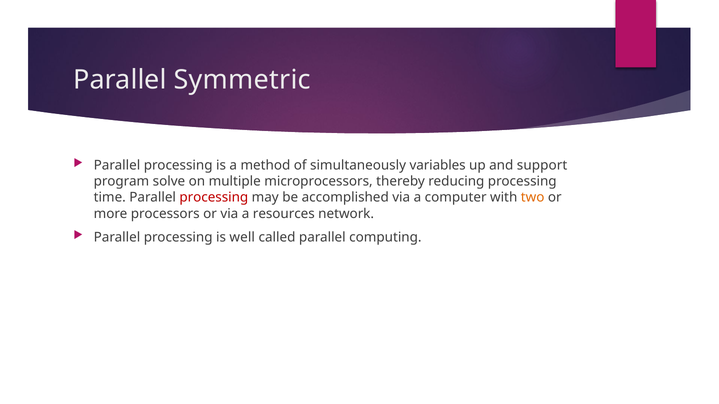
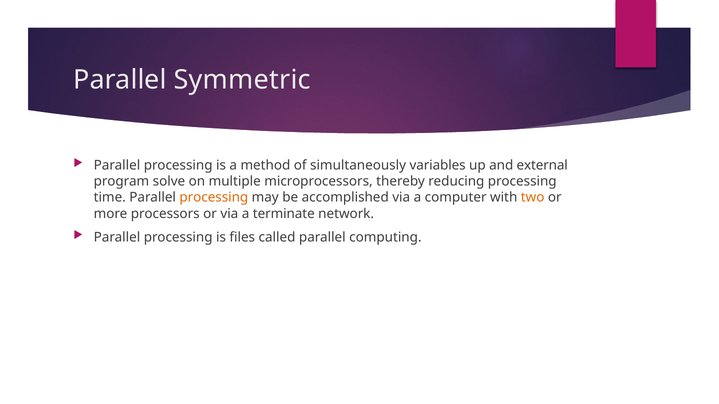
support: support -> external
processing at (214, 198) colour: red -> orange
resources: resources -> terminate
well: well -> files
